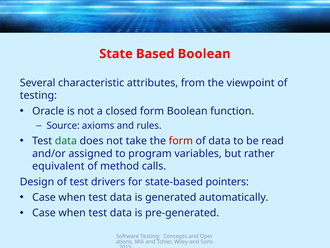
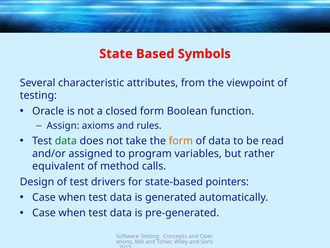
Based Boolean: Boolean -> Symbols
Source: Source -> Assign
form at (181, 141) colour: red -> orange
